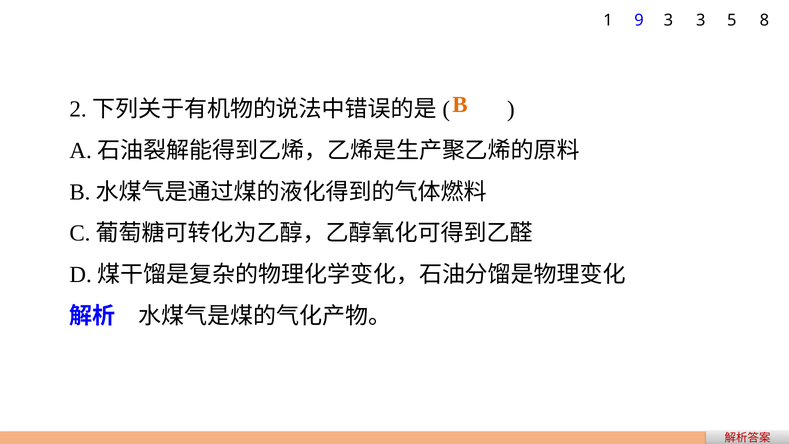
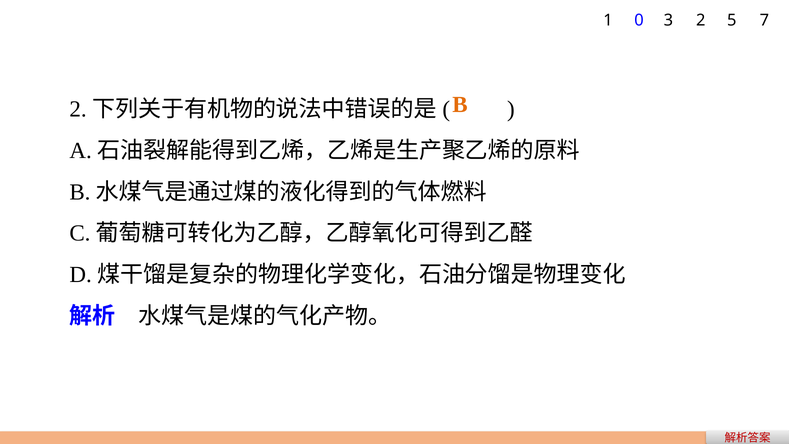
9: 9 -> 0
3 3: 3 -> 2
8: 8 -> 7
